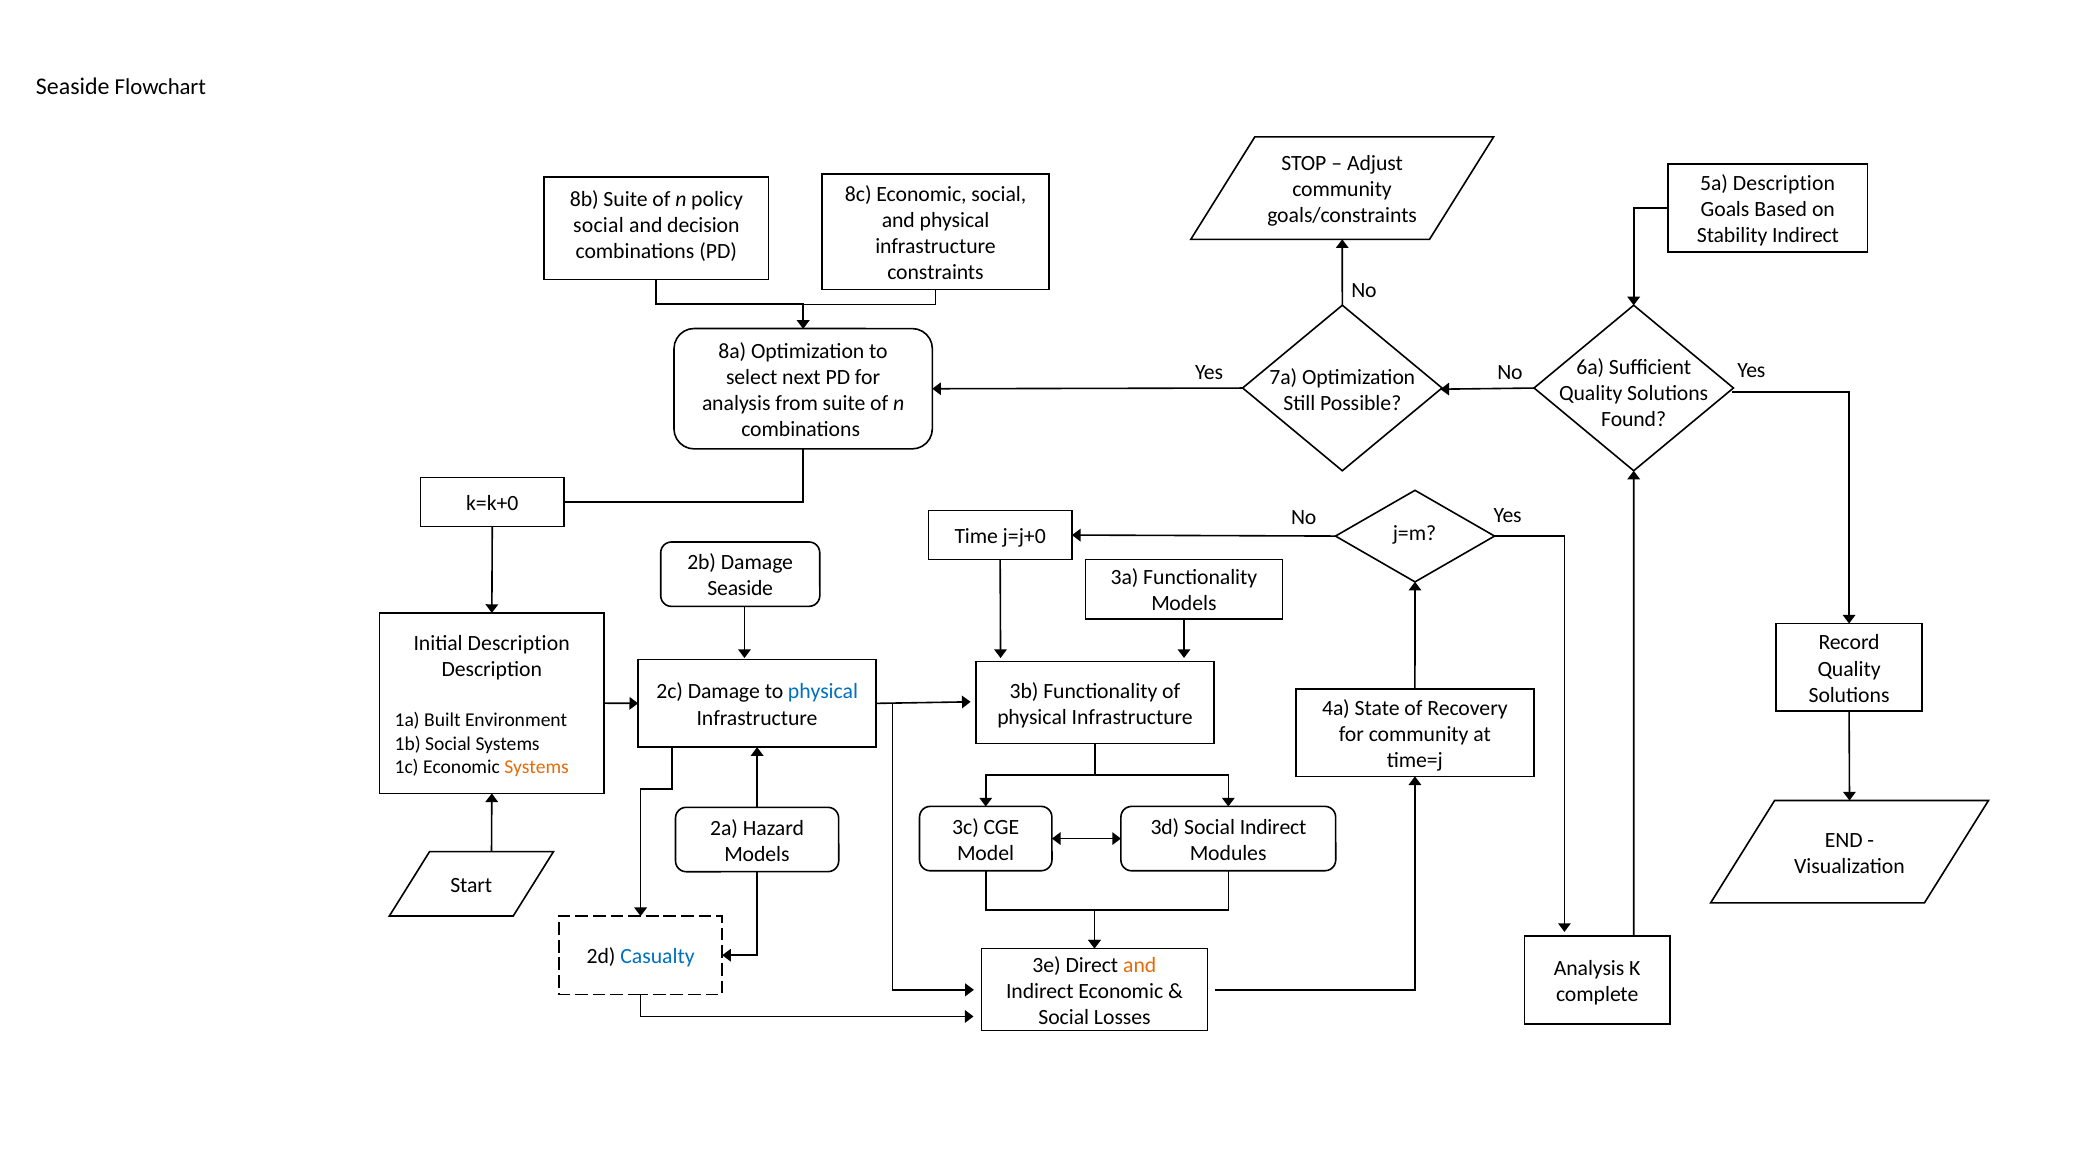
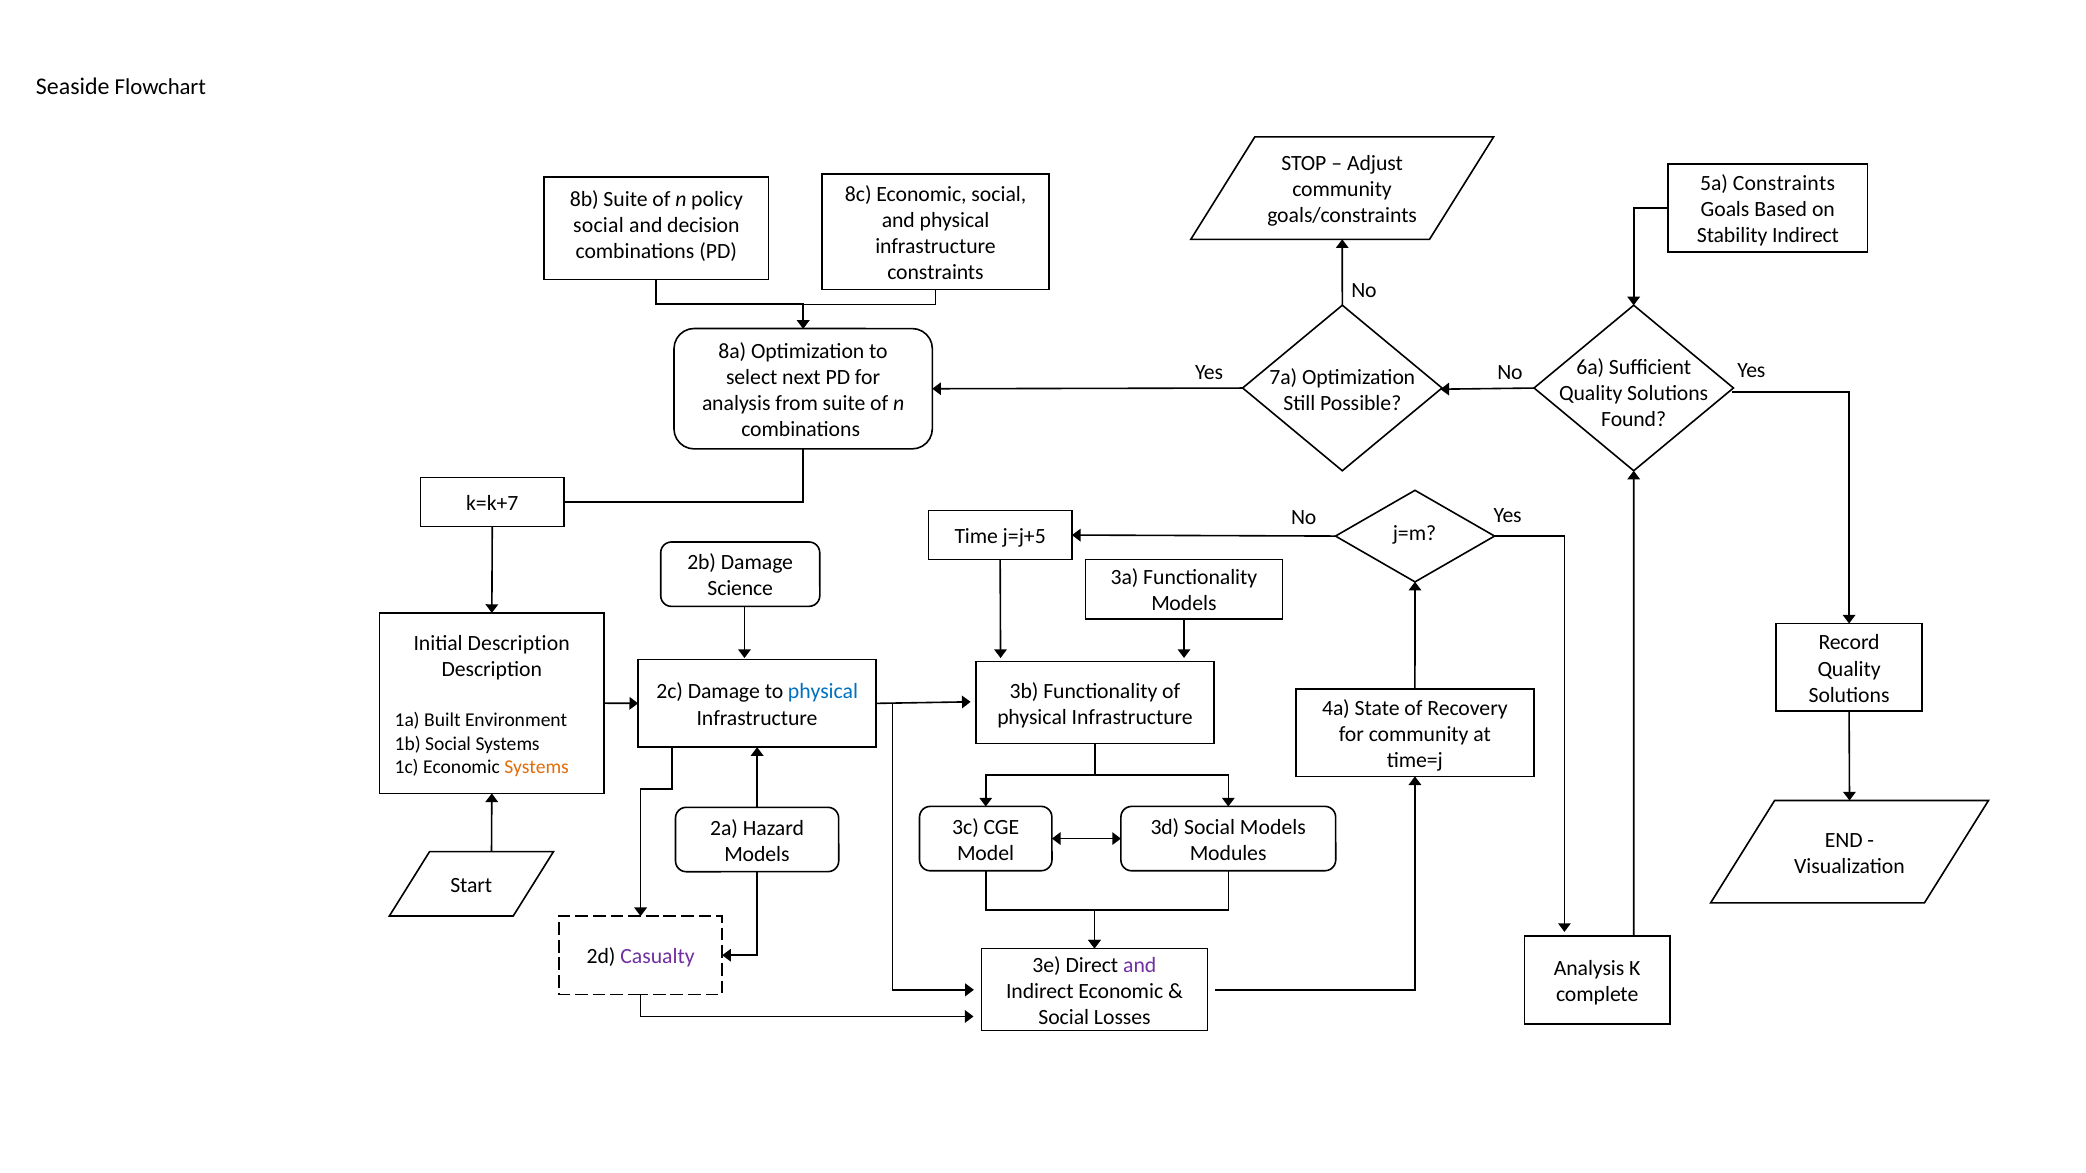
5a Description: Description -> Constraints
k=k+0: k=k+0 -> k=k+7
j=j+0: j=j+0 -> j=j+5
Seaside at (740, 589): Seaside -> Science
Social Indirect: Indirect -> Models
Casualty colour: blue -> purple
and at (1140, 965) colour: orange -> purple
